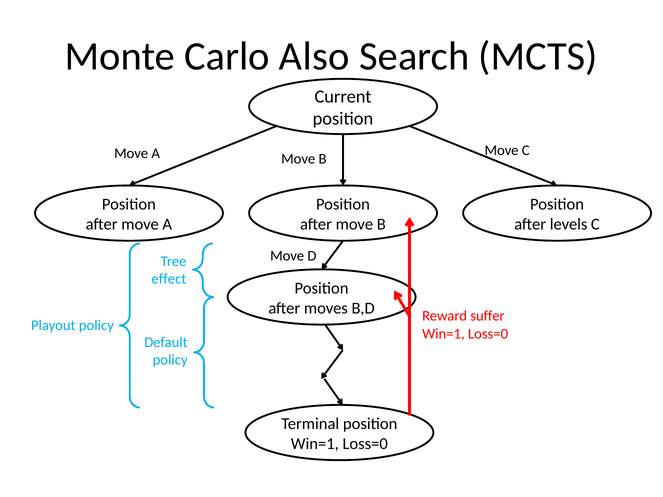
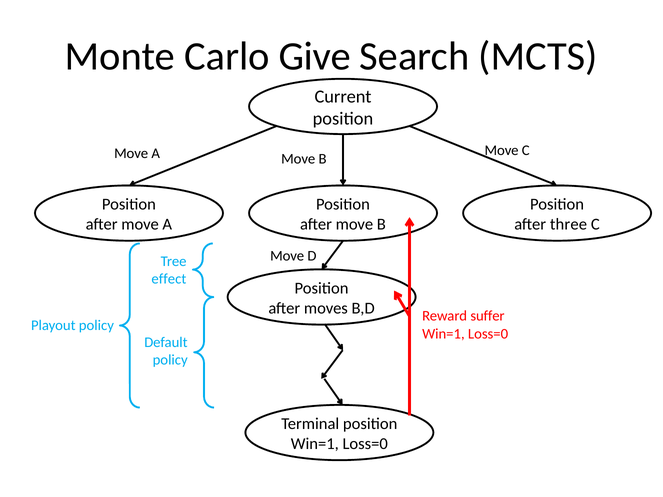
Also: Also -> Give
levels: levels -> three
